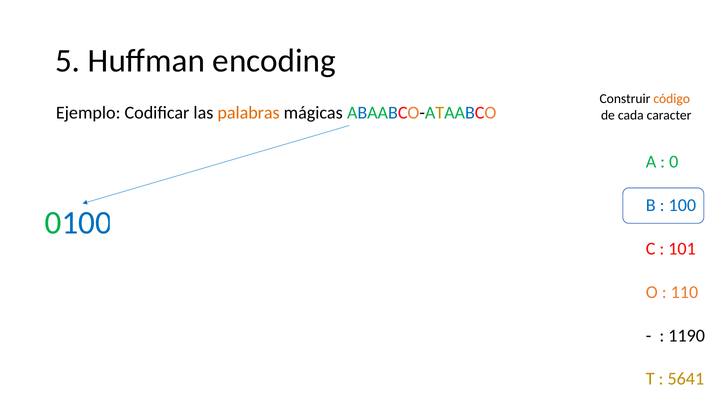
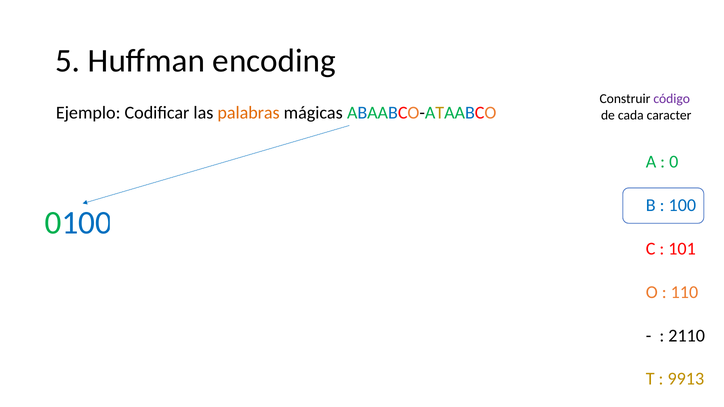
código colour: orange -> purple
1190: 1190 -> 2110
5641: 5641 -> 9913
